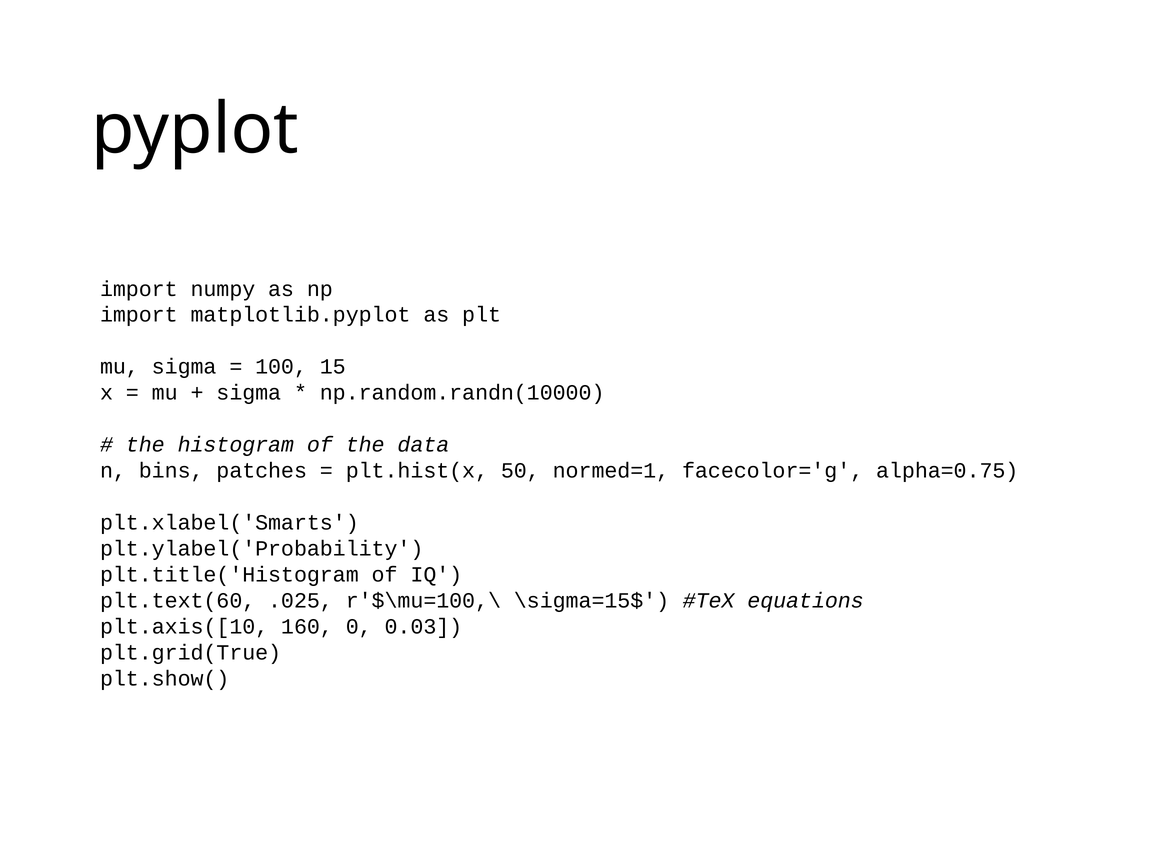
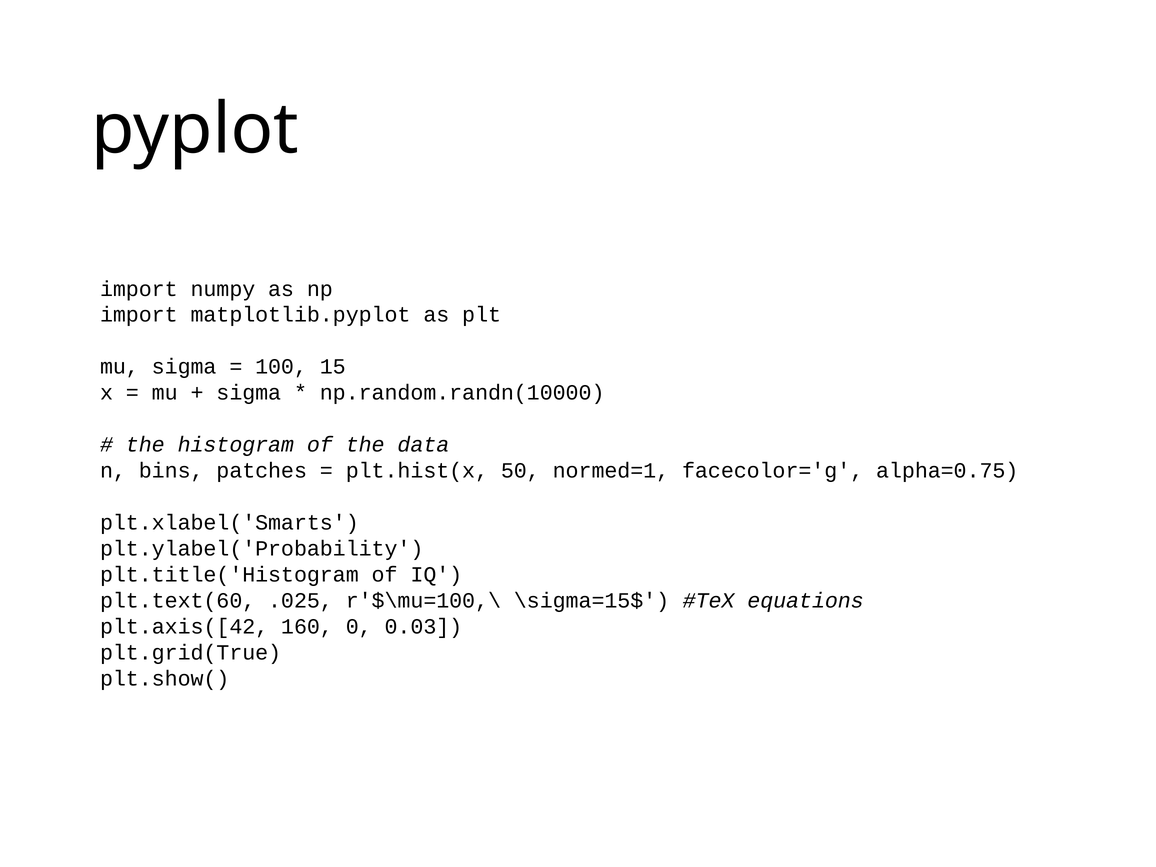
plt.axis([10: plt.axis([10 -> plt.axis([42
